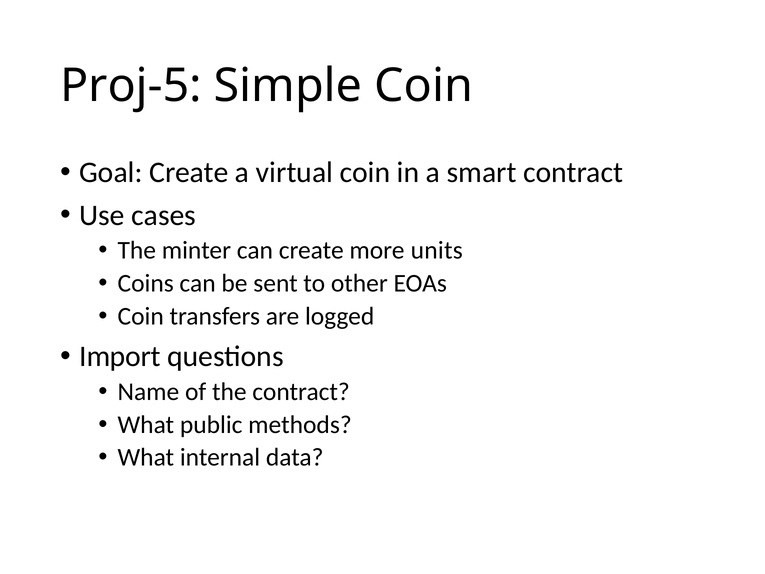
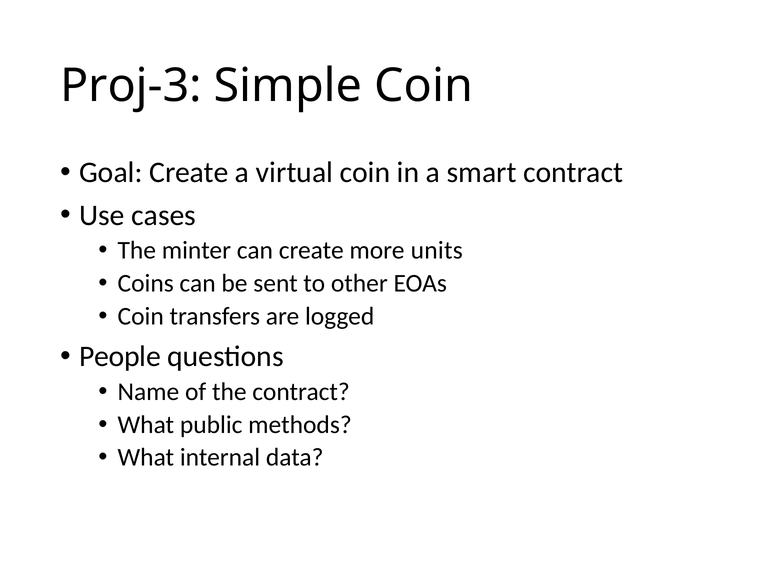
Proj-5: Proj-5 -> Proj-3
Import: Import -> People
